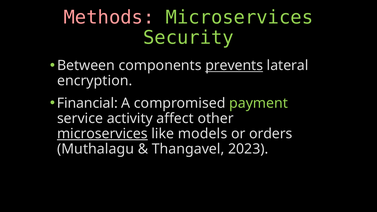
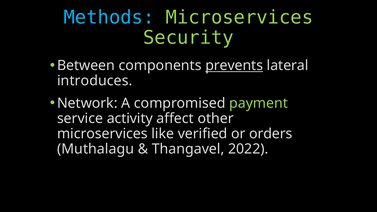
Methods colour: pink -> light blue
encryption: encryption -> introduces
Financial: Financial -> Network
microservices at (102, 134) underline: present -> none
models: models -> verified
2023: 2023 -> 2022
